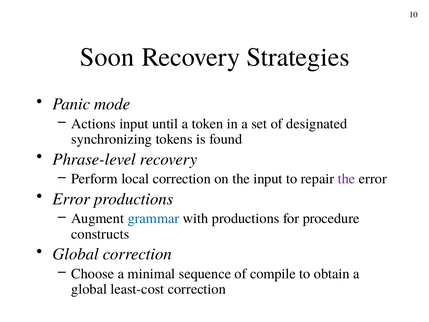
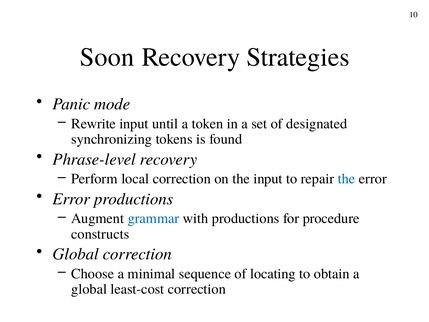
Actions: Actions -> Rewrite
the at (346, 179) colour: purple -> blue
compile: compile -> locating
